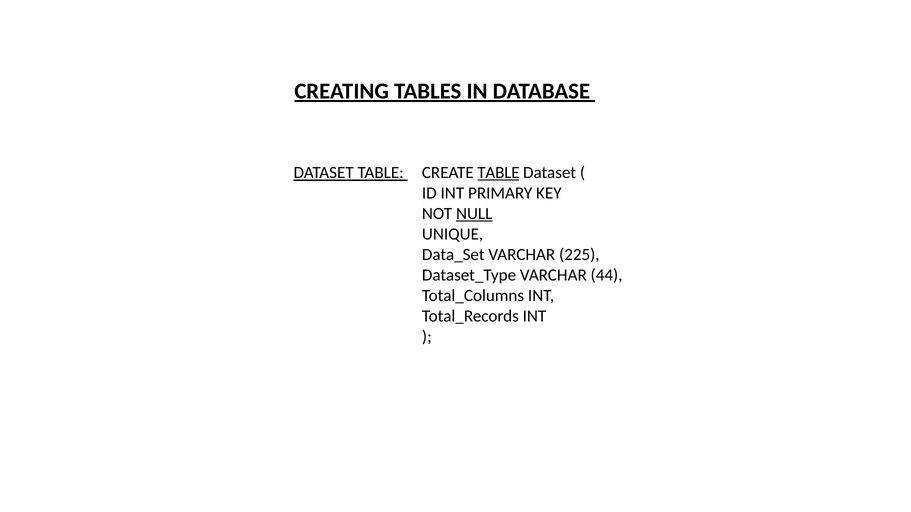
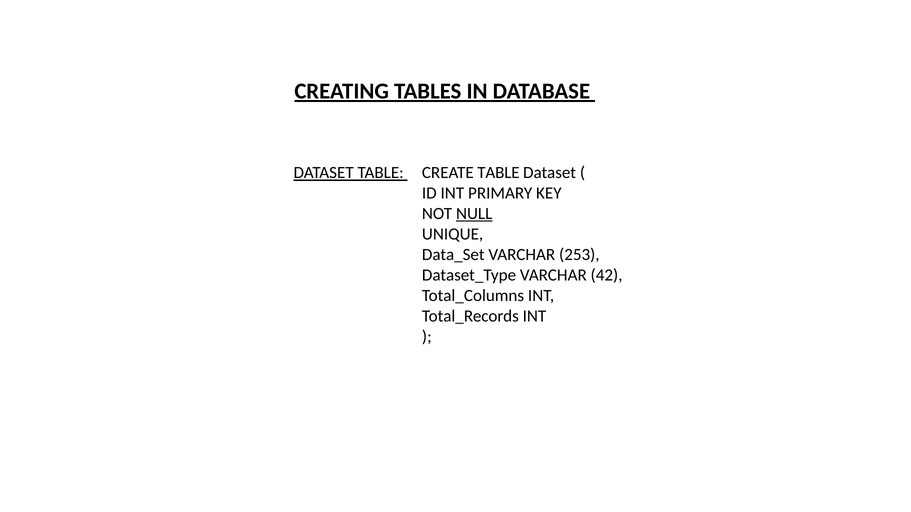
TABLE at (498, 173) underline: present -> none
225: 225 -> 253
44: 44 -> 42
